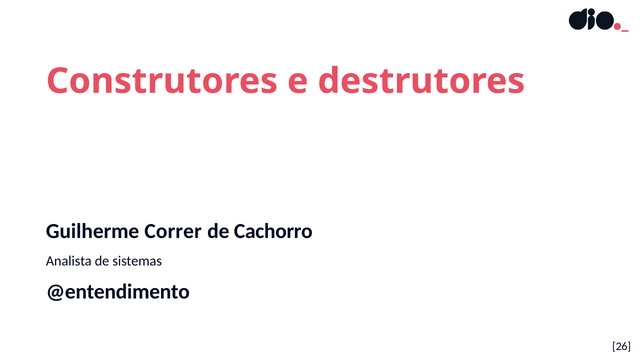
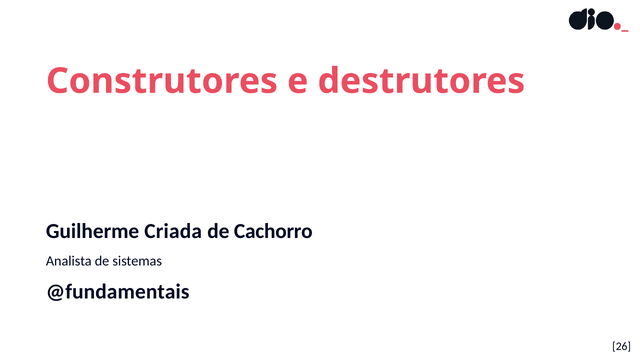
Correr: Correr -> Criada
@entendimento: @entendimento -> @fundamentais
